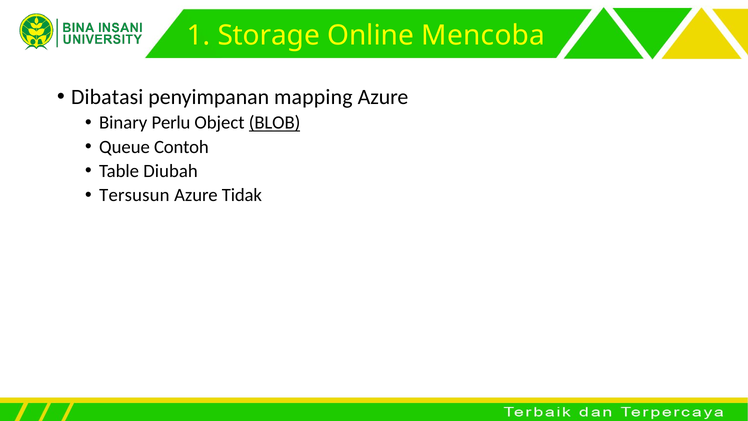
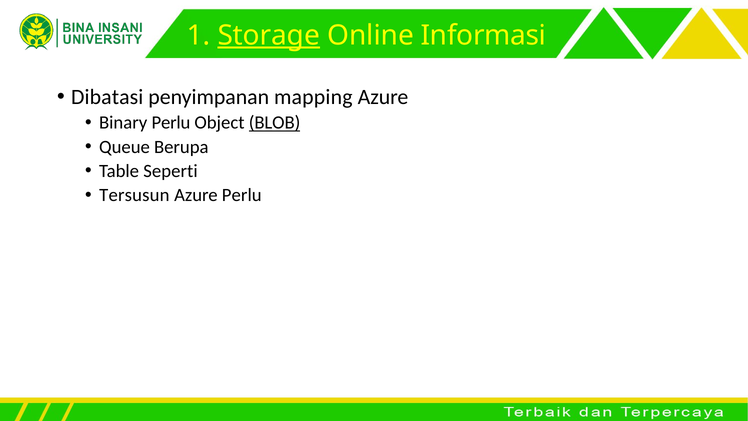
Storage underline: none -> present
Mencoba: Mencoba -> Informasi
Contoh: Contoh -> Berupa
Diubah: Diubah -> Seperti
Azure Tidak: Tidak -> Perlu
